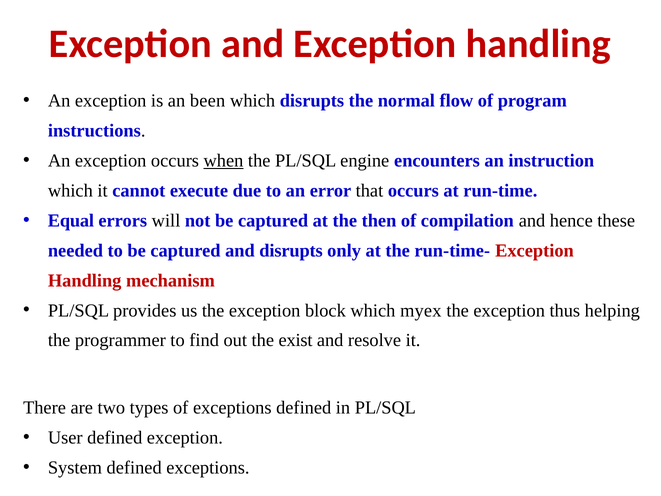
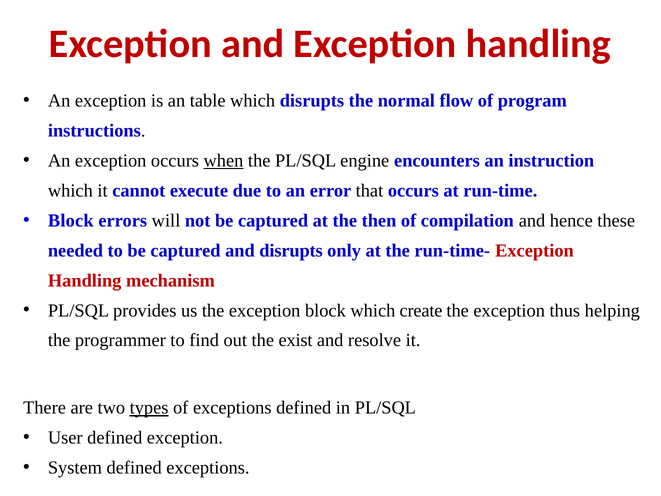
been: been -> table
Equal at (71, 220): Equal -> Block
myex: myex -> create
types underline: none -> present
